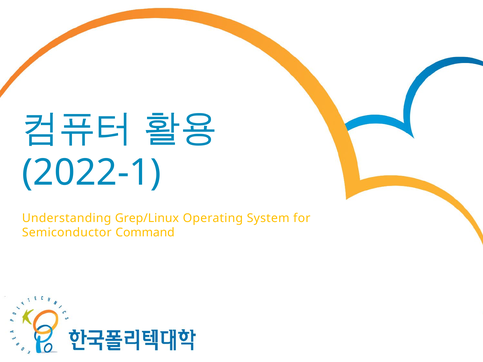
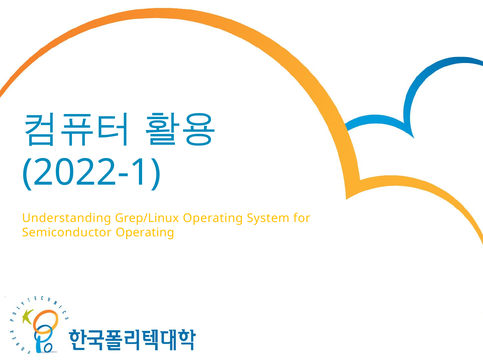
Semiconductor Command: Command -> Operating
